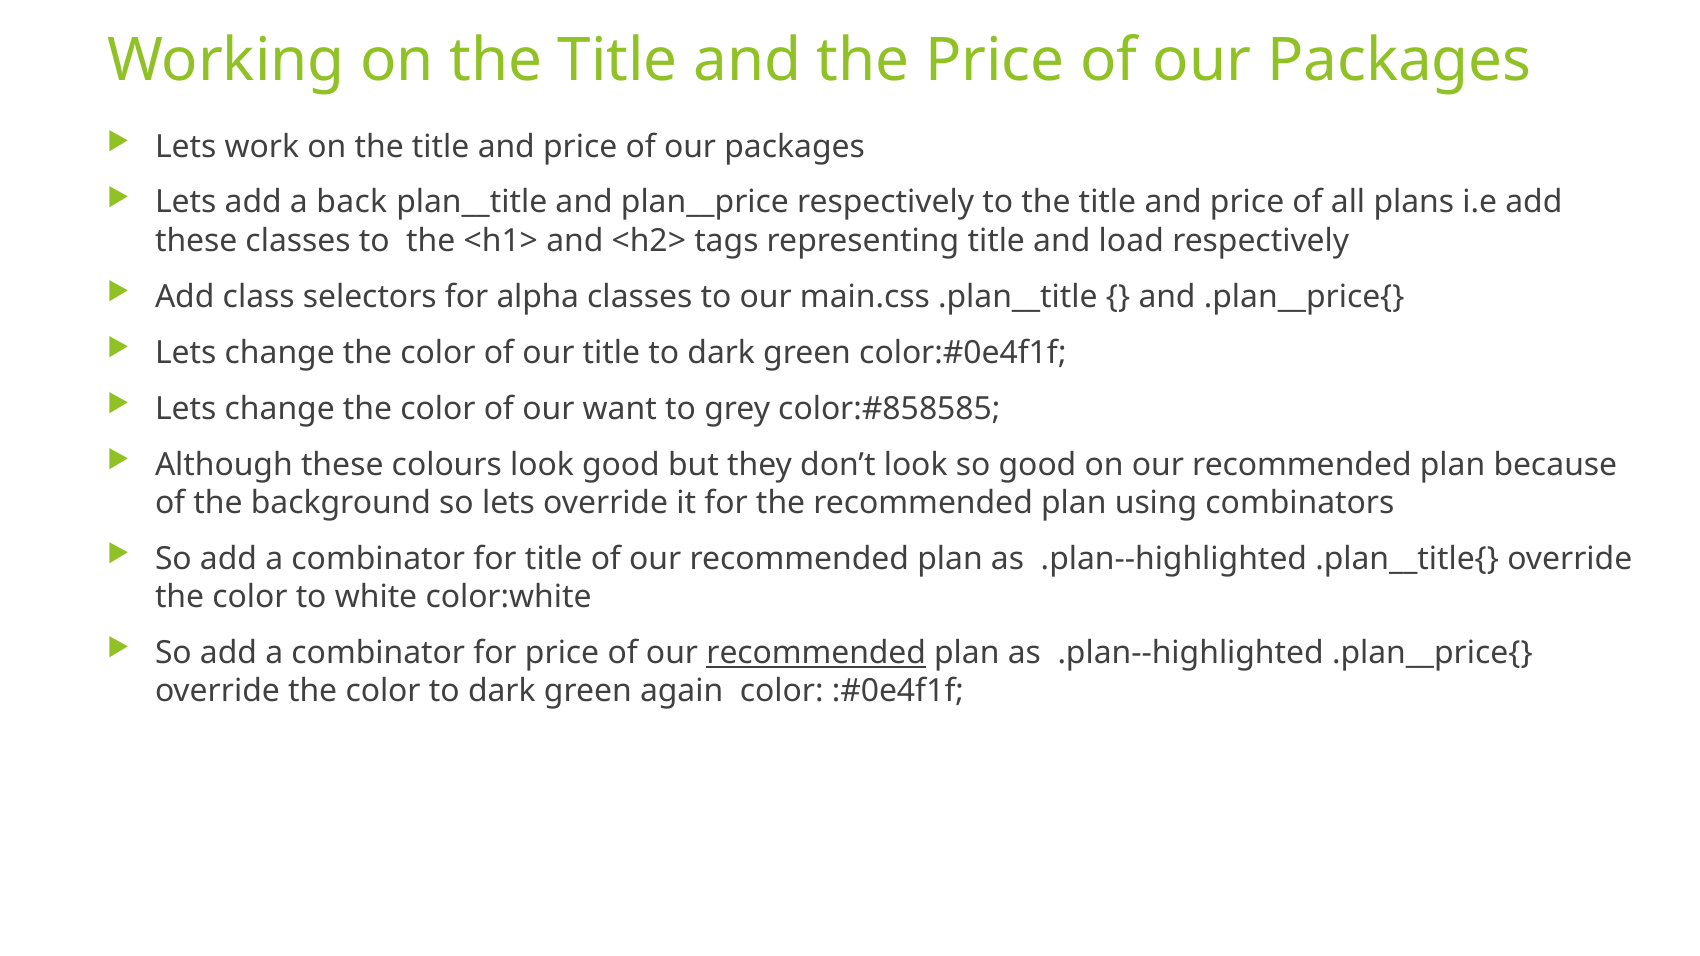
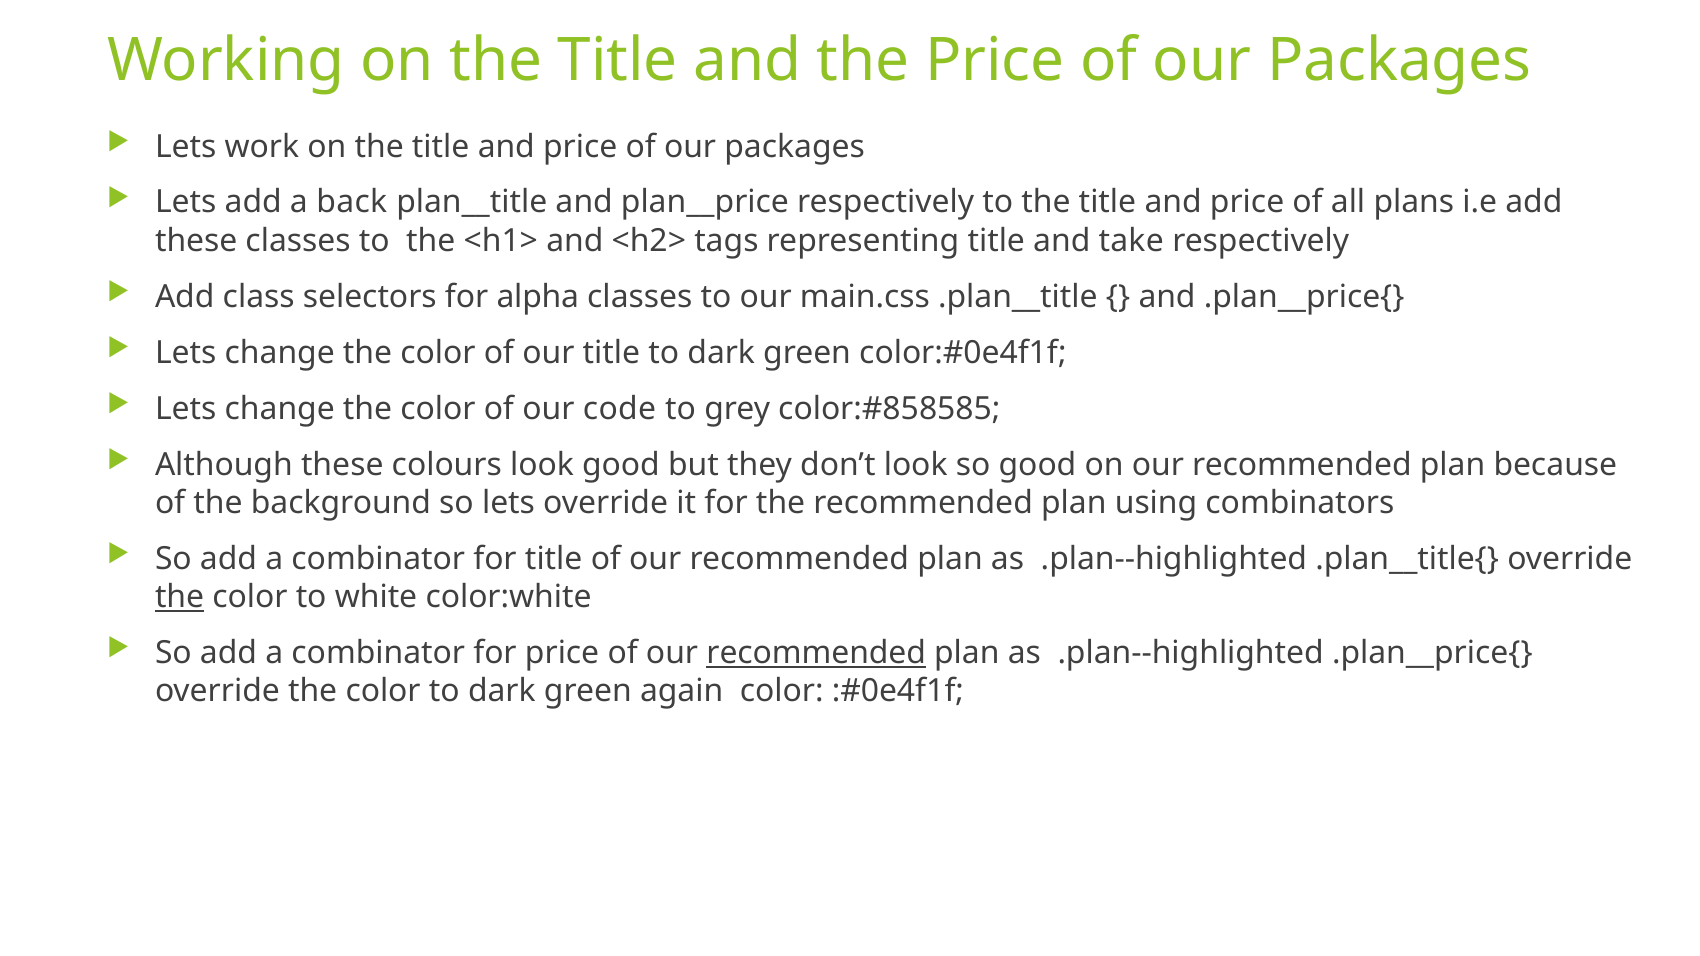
load: load -> take
want: want -> code
the at (180, 597) underline: none -> present
